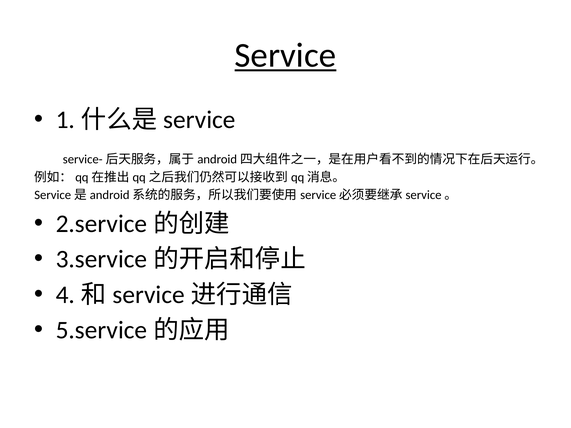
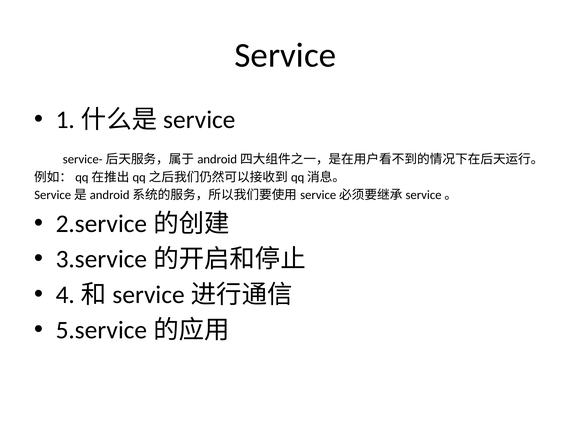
Service underline: present -> none
